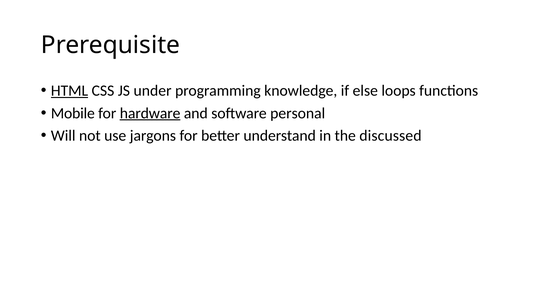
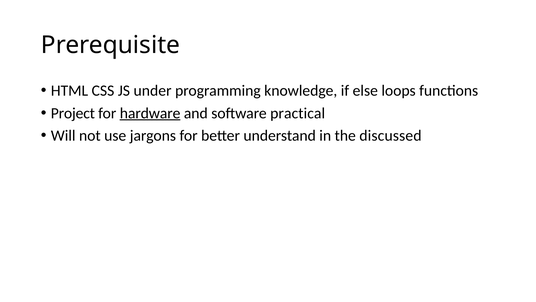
HTML underline: present -> none
Mobile: Mobile -> Project
personal: personal -> practical
